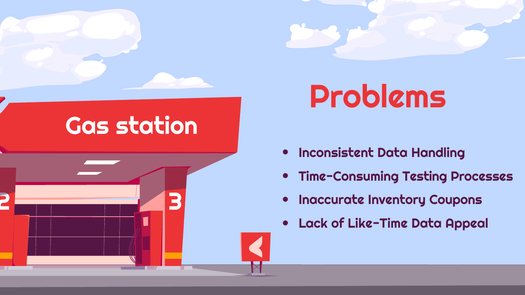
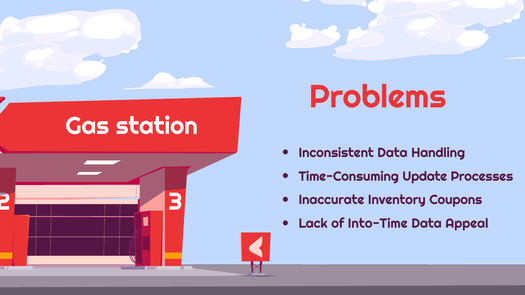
Testing: Testing -> Update
Like-Time: Like-Time -> Into-Time
